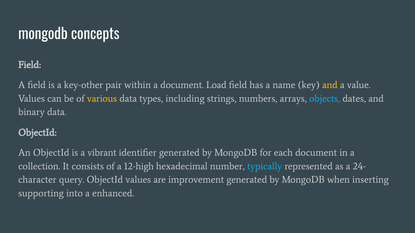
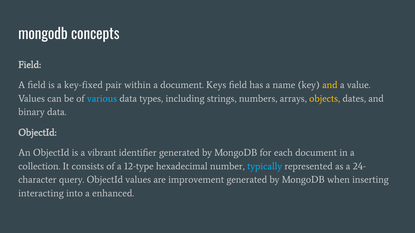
key-other: key-other -> key-fixed
Load: Load -> Keys
various colour: yellow -> light blue
objects colour: light blue -> yellow
12-high: 12-high -> 12-type
supporting: supporting -> interacting
